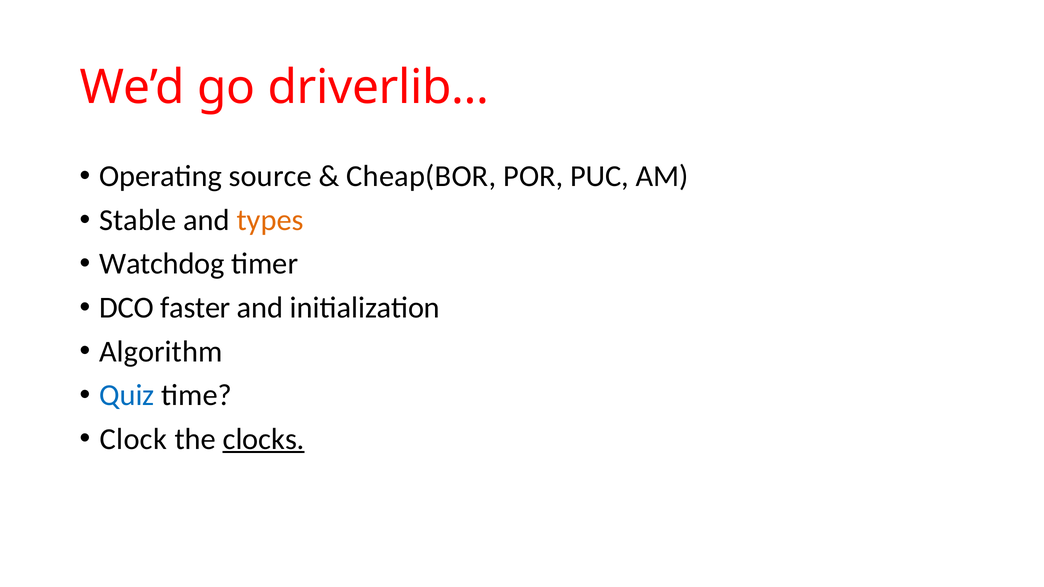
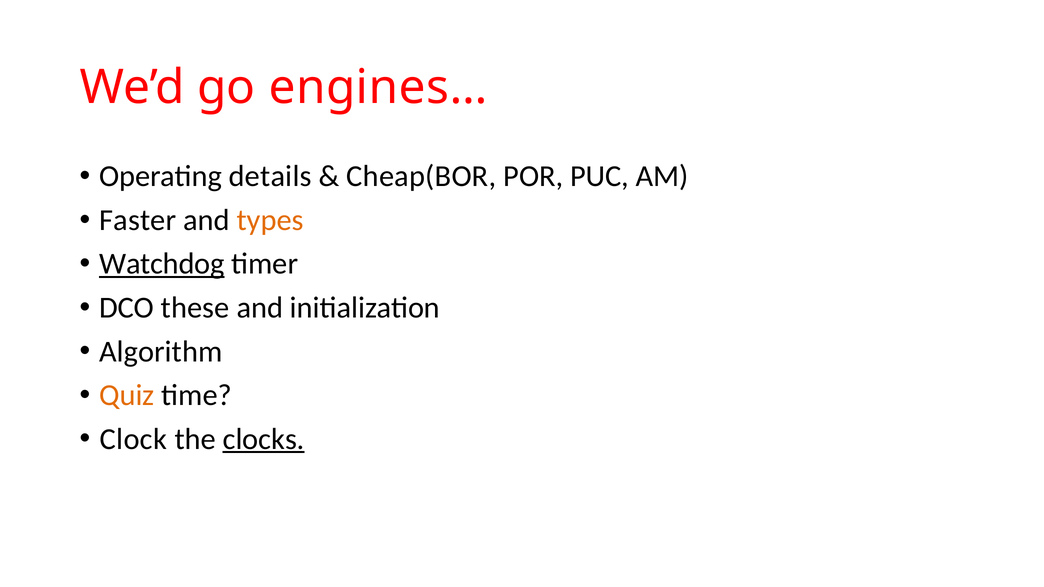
driverlib…: driverlib… -> engines…
source: source -> details
Stable: Stable -> Faster
Watchdog underline: none -> present
faster: faster -> these
Quiz colour: blue -> orange
